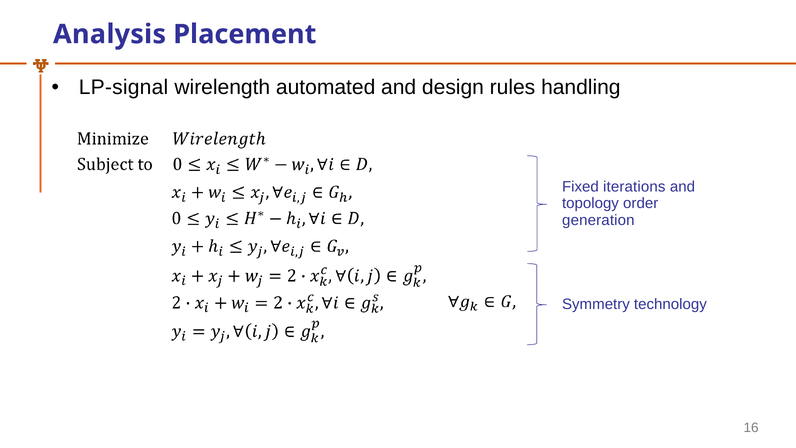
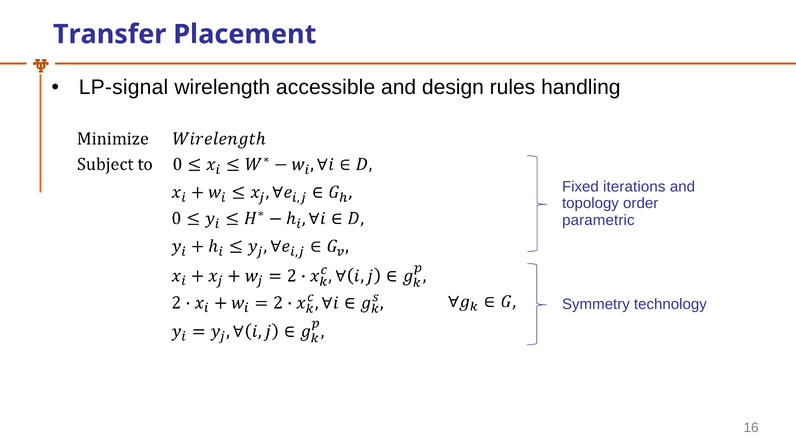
Analysis: Analysis -> Transfer
automated: automated -> accessible
generation: generation -> parametric
